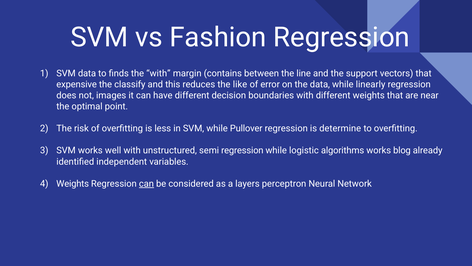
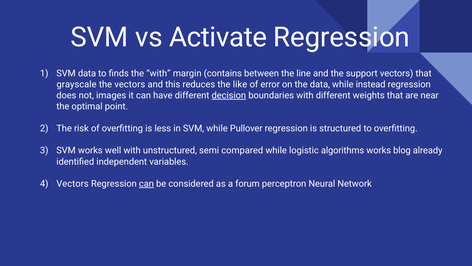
Fashion: Fashion -> Activate
expensive: expensive -> grayscale
the classify: classify -> vectors
linearly: linearly -> instead
decision underline: none -> present
determine: determine -> structured
semi regression: regression -> compared
Weights at (73, 183): Weights -> Vectors
layers: layers -> forum
